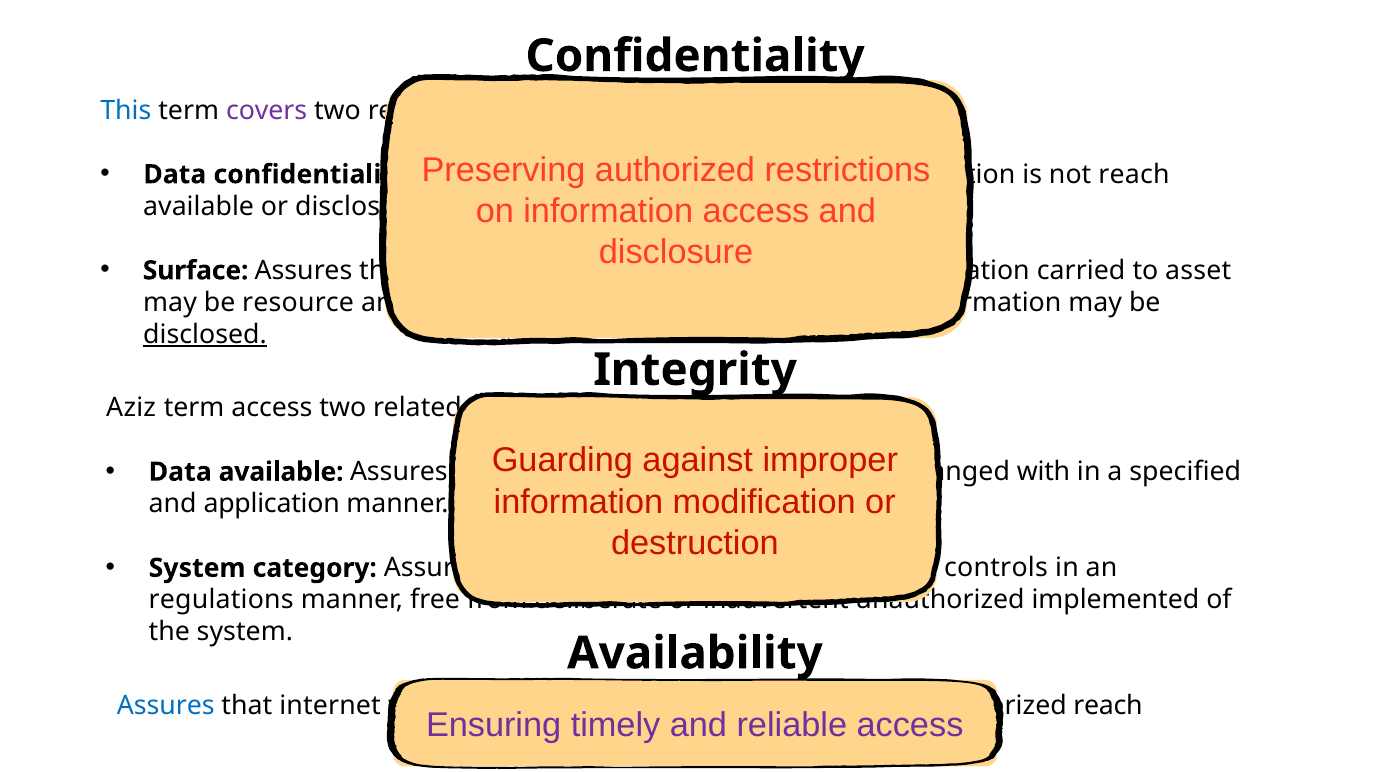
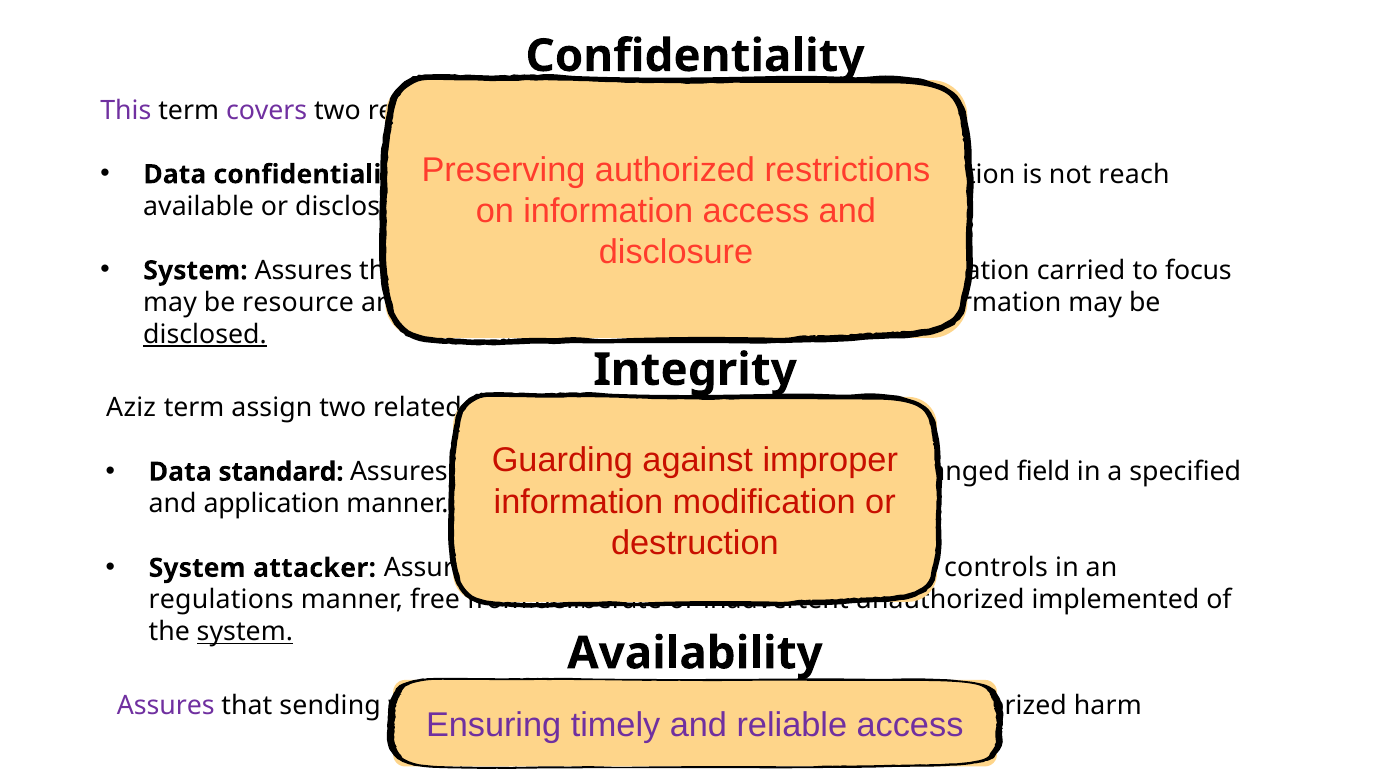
This colour: blue -> purple
Surface at (196, 271): Surface -> System
asset: asset -> focus
term access: access -> assign
Data available: available -> standard
with: with -> field
category: category -> attacker
system at (245, 632) underline: none -> present
Assures at (166, 706) colour: blue -> purple
internet: internet -> sending
reach at (1108, 706): reach -> harm
